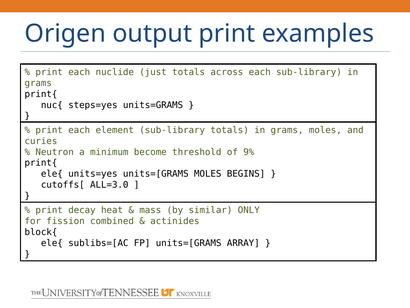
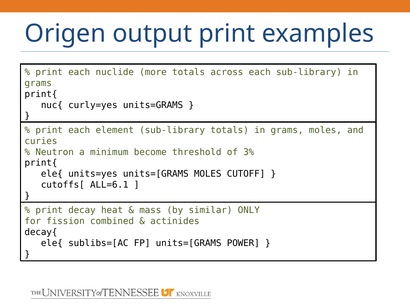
just: just -> more
steps=yes: steps=yes -> curly=yes
9%: 9% -> 3%
BEGINS: BEGINS -> CUTOFF
ALL=3.0: ALL=3.0 -> ALL=6.1
block{: block{ -> decay{
ARRAY: ARRAY -> POWER
